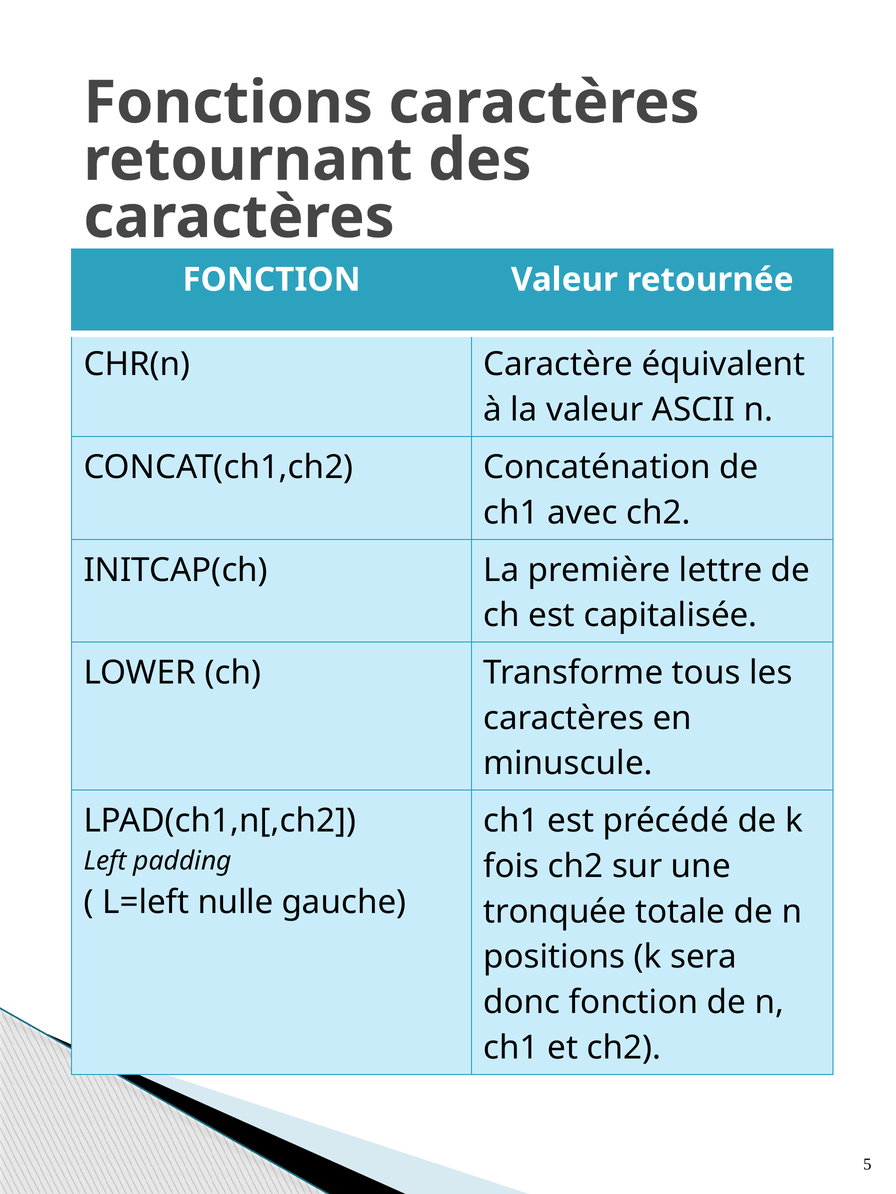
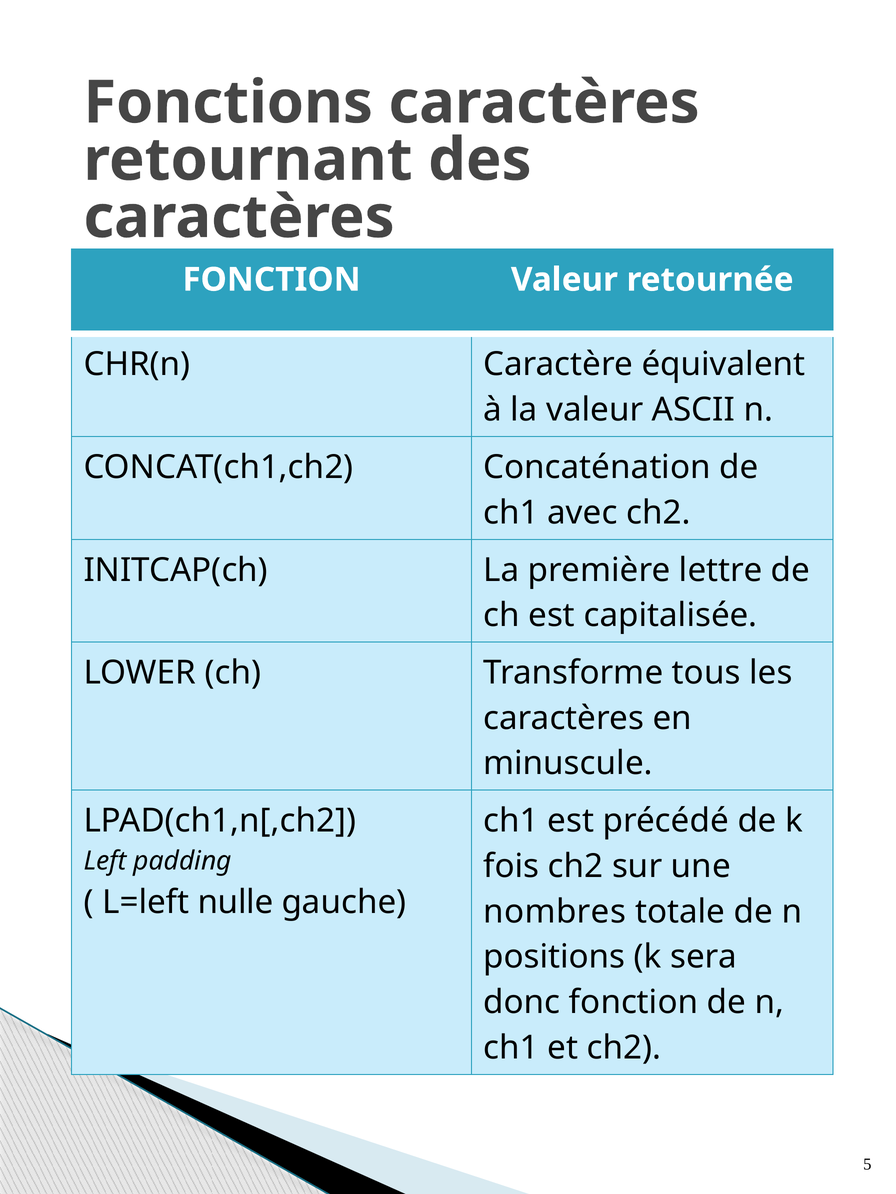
tronquée: tronquée -> nombres
